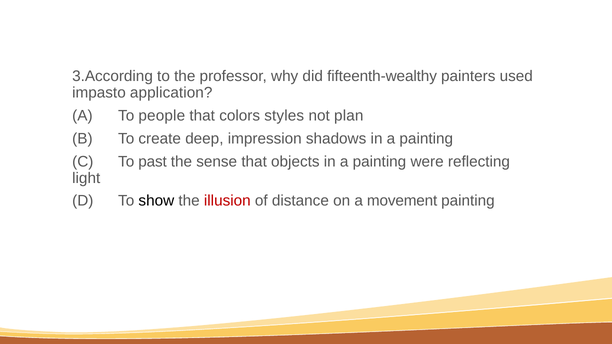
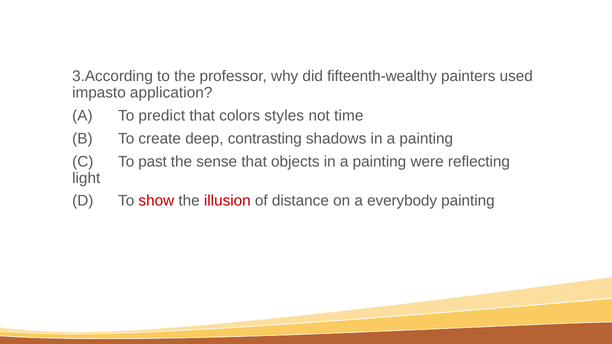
people: people -> predict
plan: plan -> time
impression: impression -> contrasting
show colour: black -> red
movement: movement -> everybody
